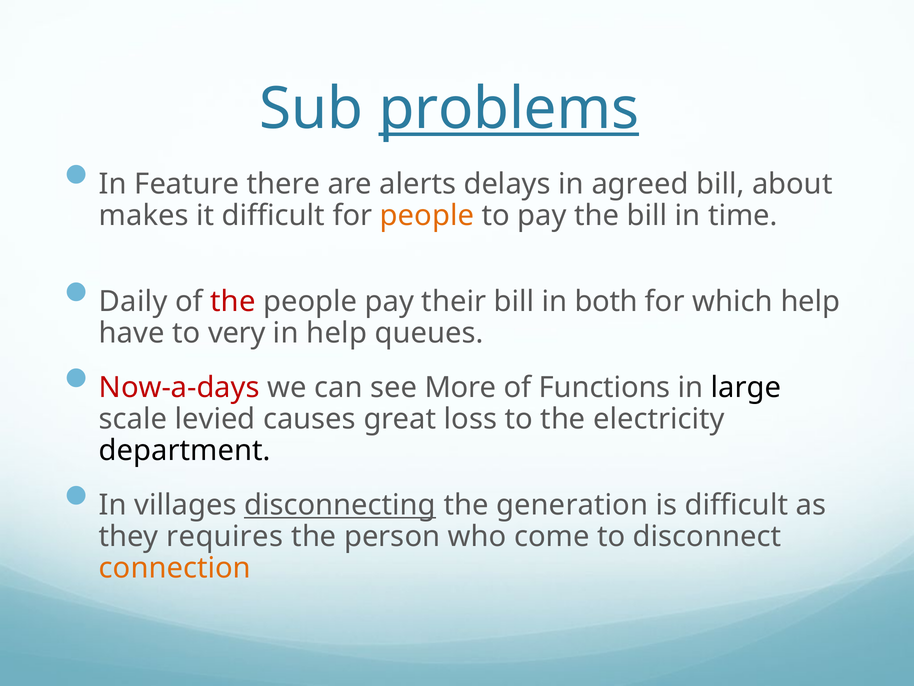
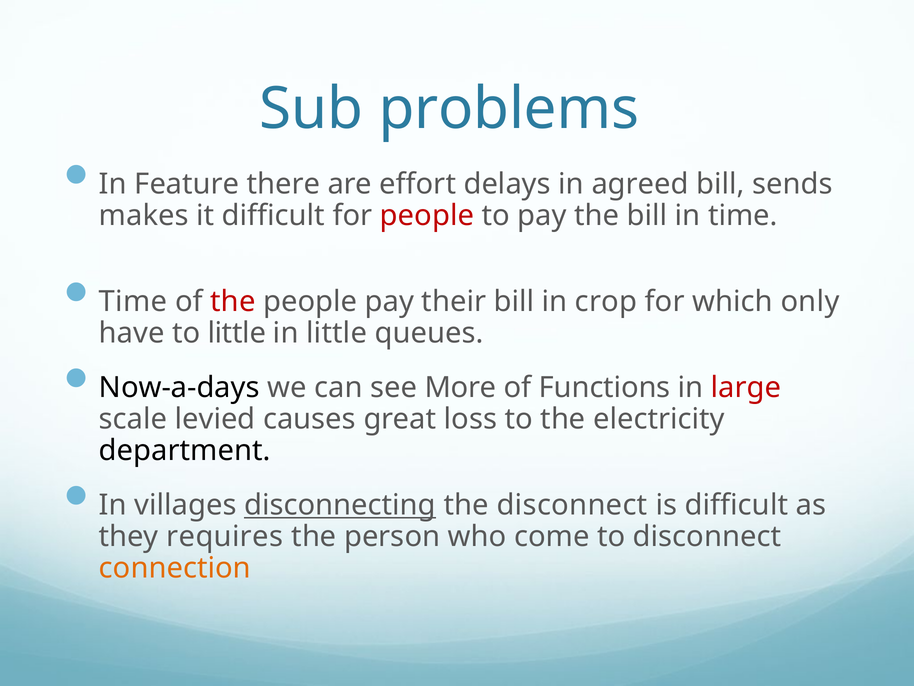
problems underline: present -> none
alerts: alerts -> effort
about: about -> sends
people at (427, 216) colour: orange -> red
Daily at (133, 301): Daily -> Time
both: both -> crop
which help: help -> only
to very: very -> little
in help: help -> little
Now-a-days colour: red -> black
large colour: black -> red
the generation: generation -> disconnect
